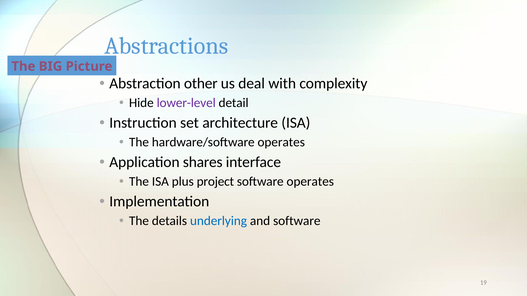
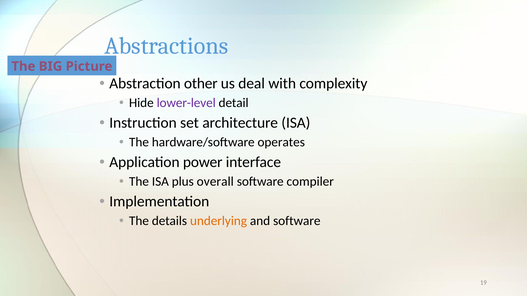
shares: shares -> power
project: project -> overall
software operates: operates -> compiler
underlying colour: blue -> orange
